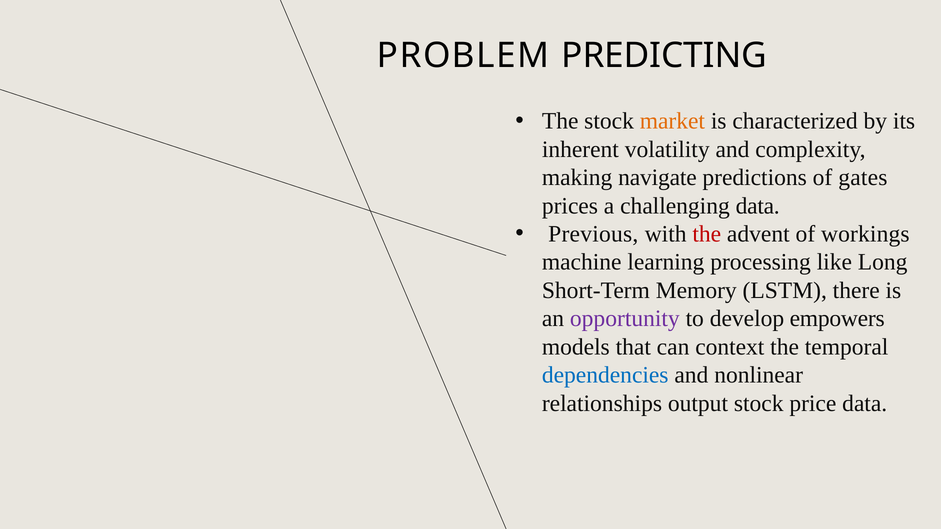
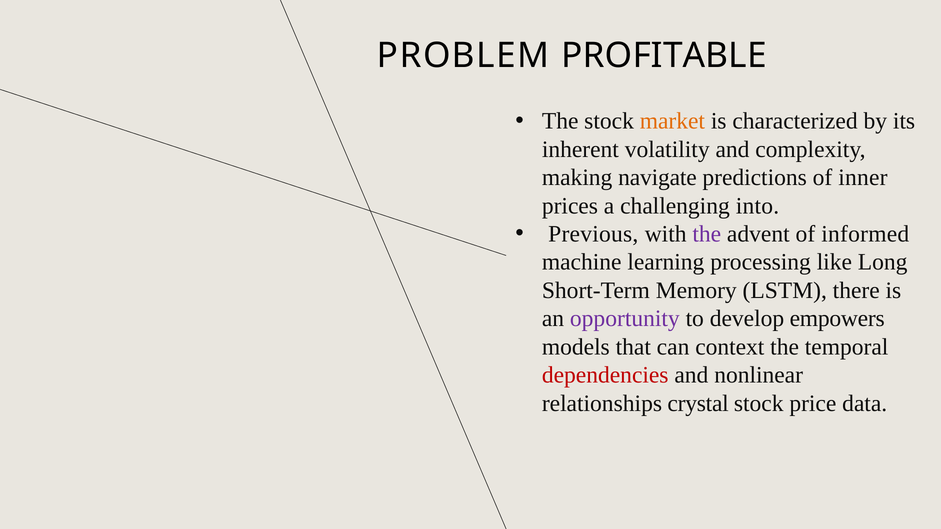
PREDICTING: PREDICTING -> PROFITABLE
gates: gates -> inner
challenging data: data -> into
the at (707, 234) colour: red -> purple
workings: workings -> informed
dependencies colour: blue -> red
output: output -> crystal
